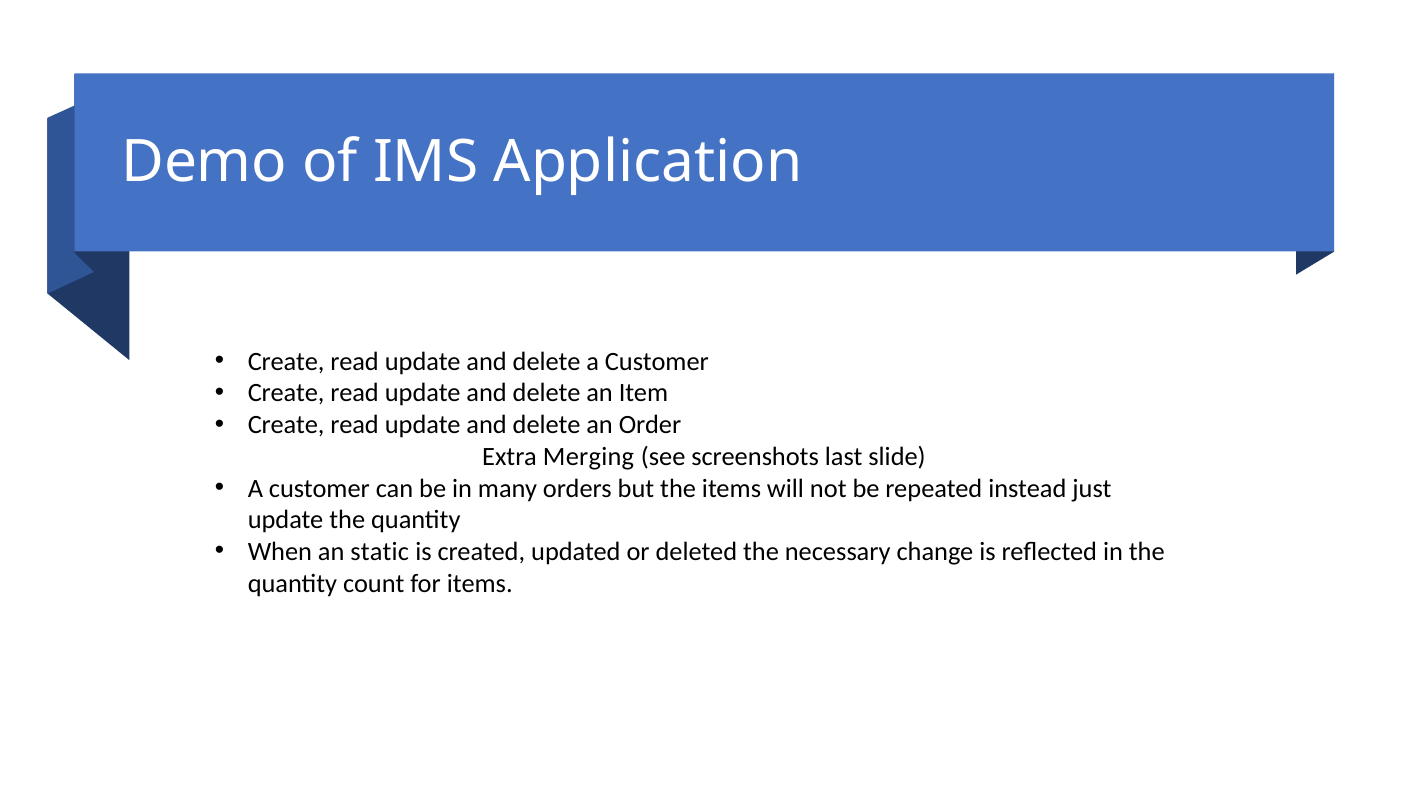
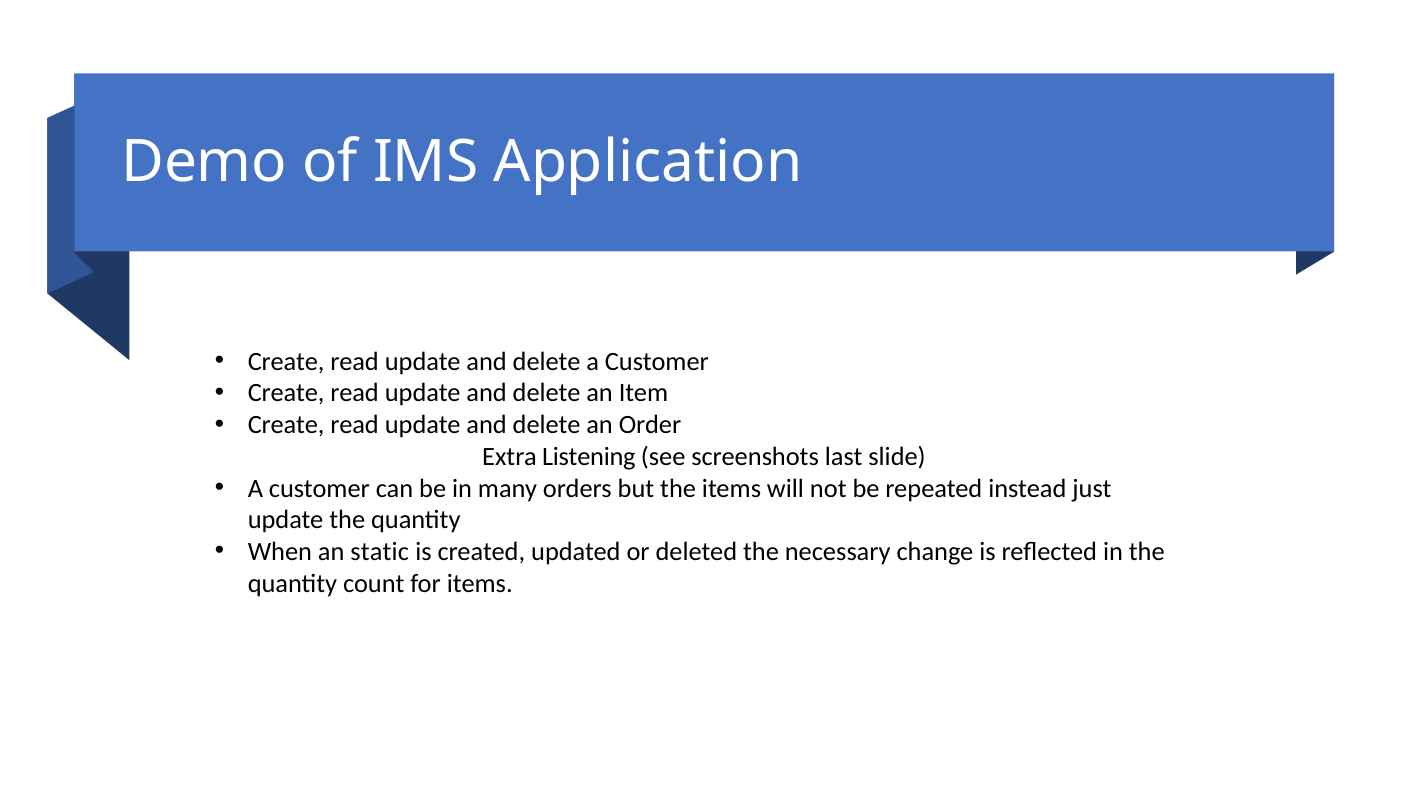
Merging: Merging -> Listening
